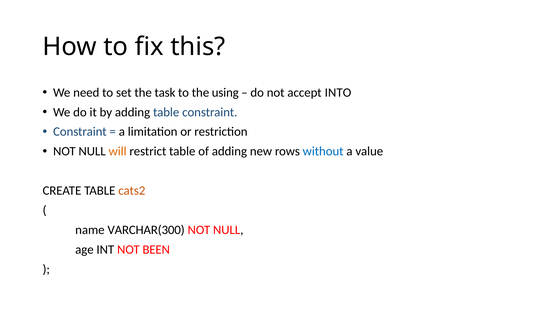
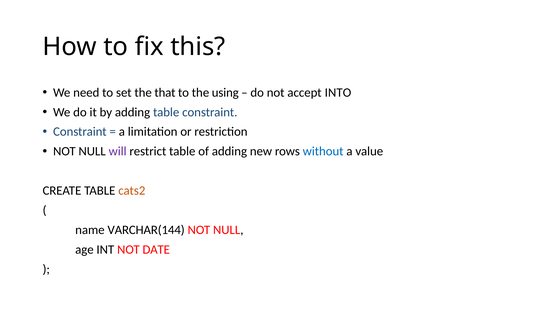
task: task -> that
will colour: orange -> purple
VARCHAR(300: VARCHAR(300 -> VARCHAR(144
BEEN: BEEN -> DATE
